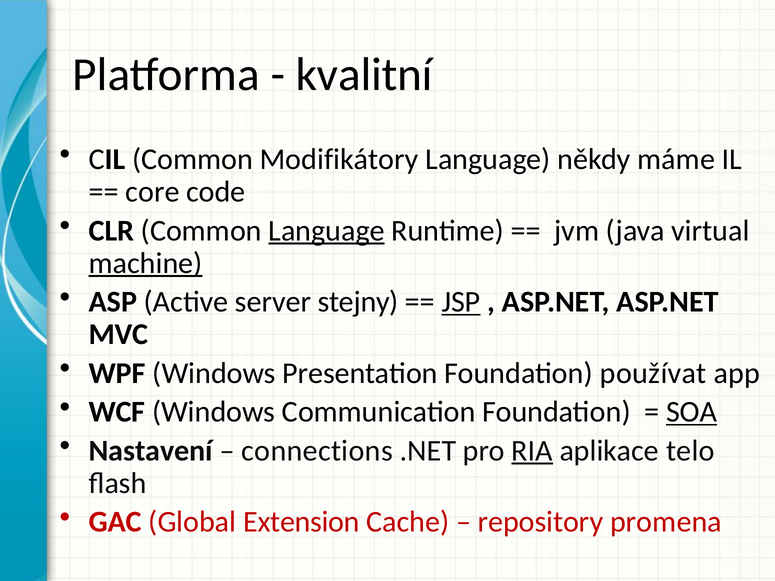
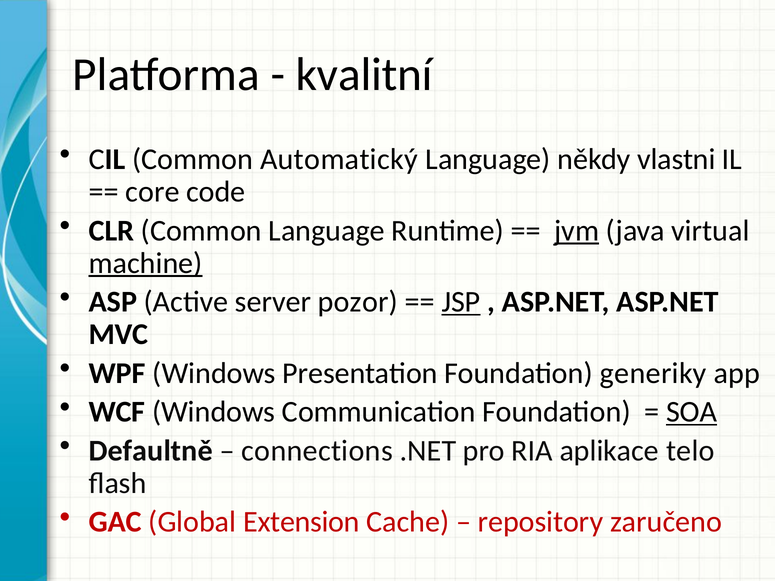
Modifikátory: Modifikátory -> Automatický
máme: máme -> vlastni
Language at (327, 231) underline: present -> none
jvm underline: none -> present
stejny: stejny -> pozor
používat: používat -> generiky
Nastavení: Nastavení -> Defaultně
RIA underline: present -> none
promena: promena -> zaručeno
